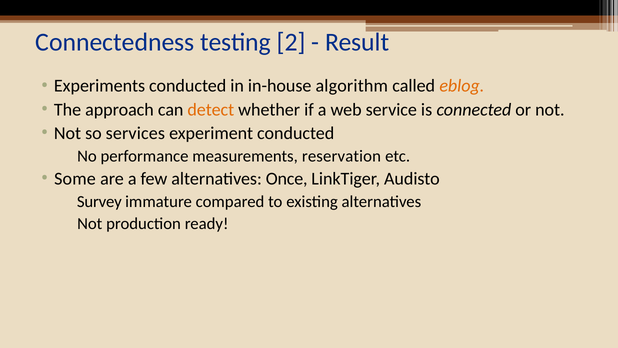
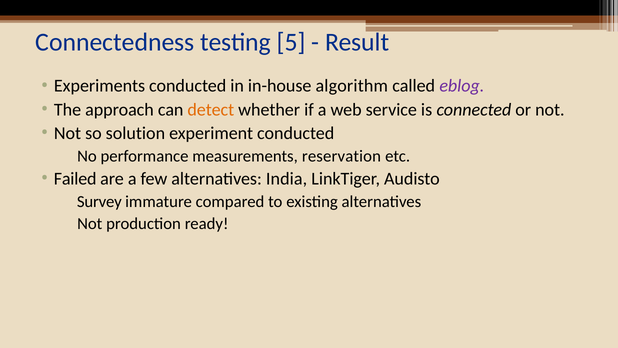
2: 2 -> 5
eblog colour: orange -> purple
services: services -> solution
Some: Some -> Failed
Once: Once -> India
